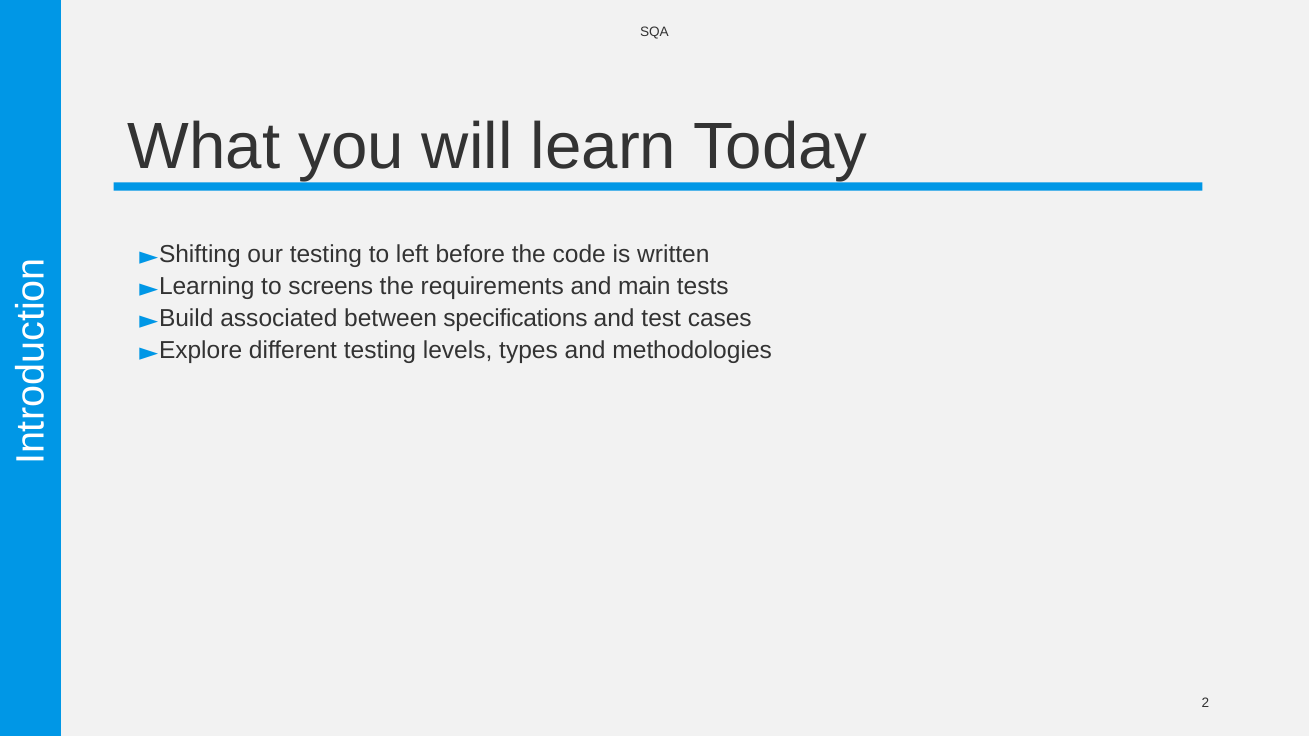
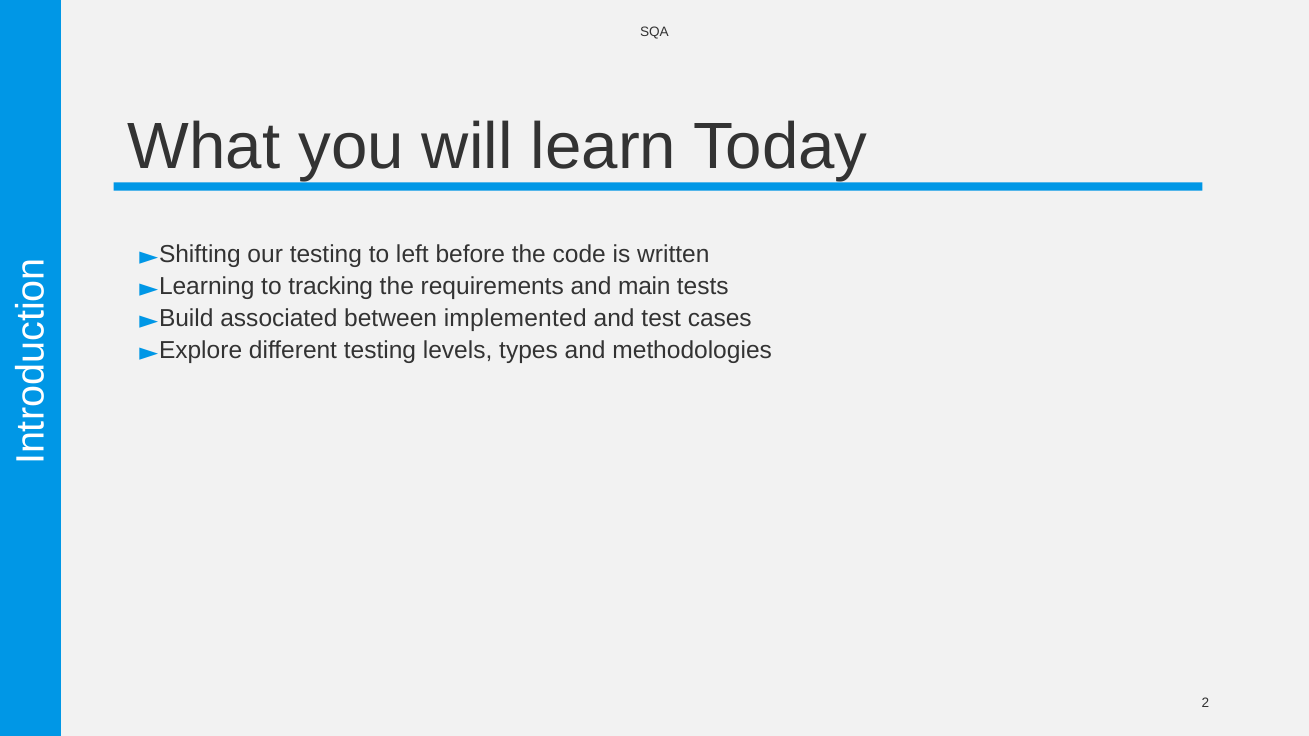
screens: screens -> tracking
specifications: specifications -> implemented
